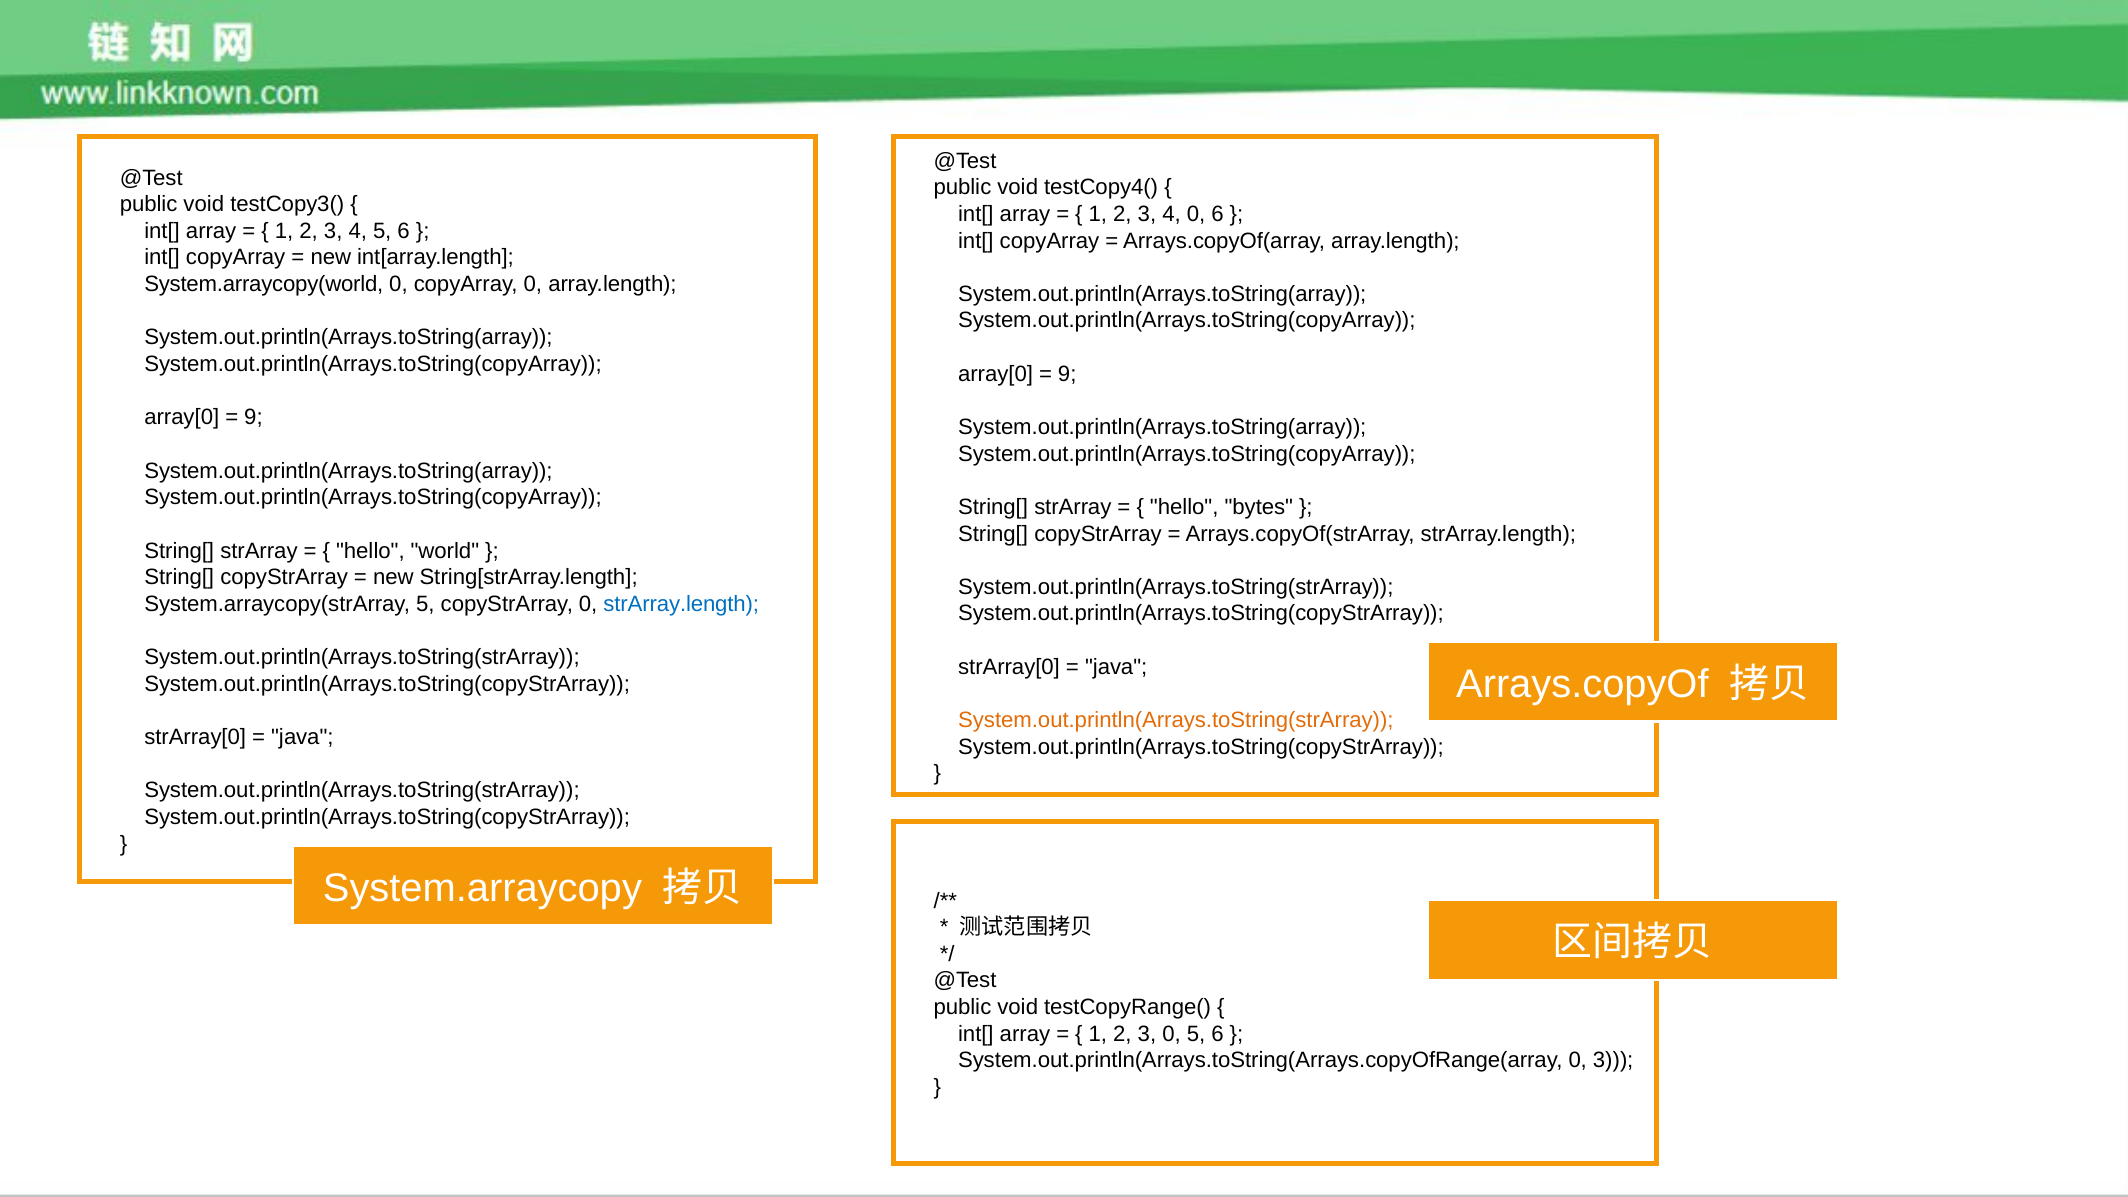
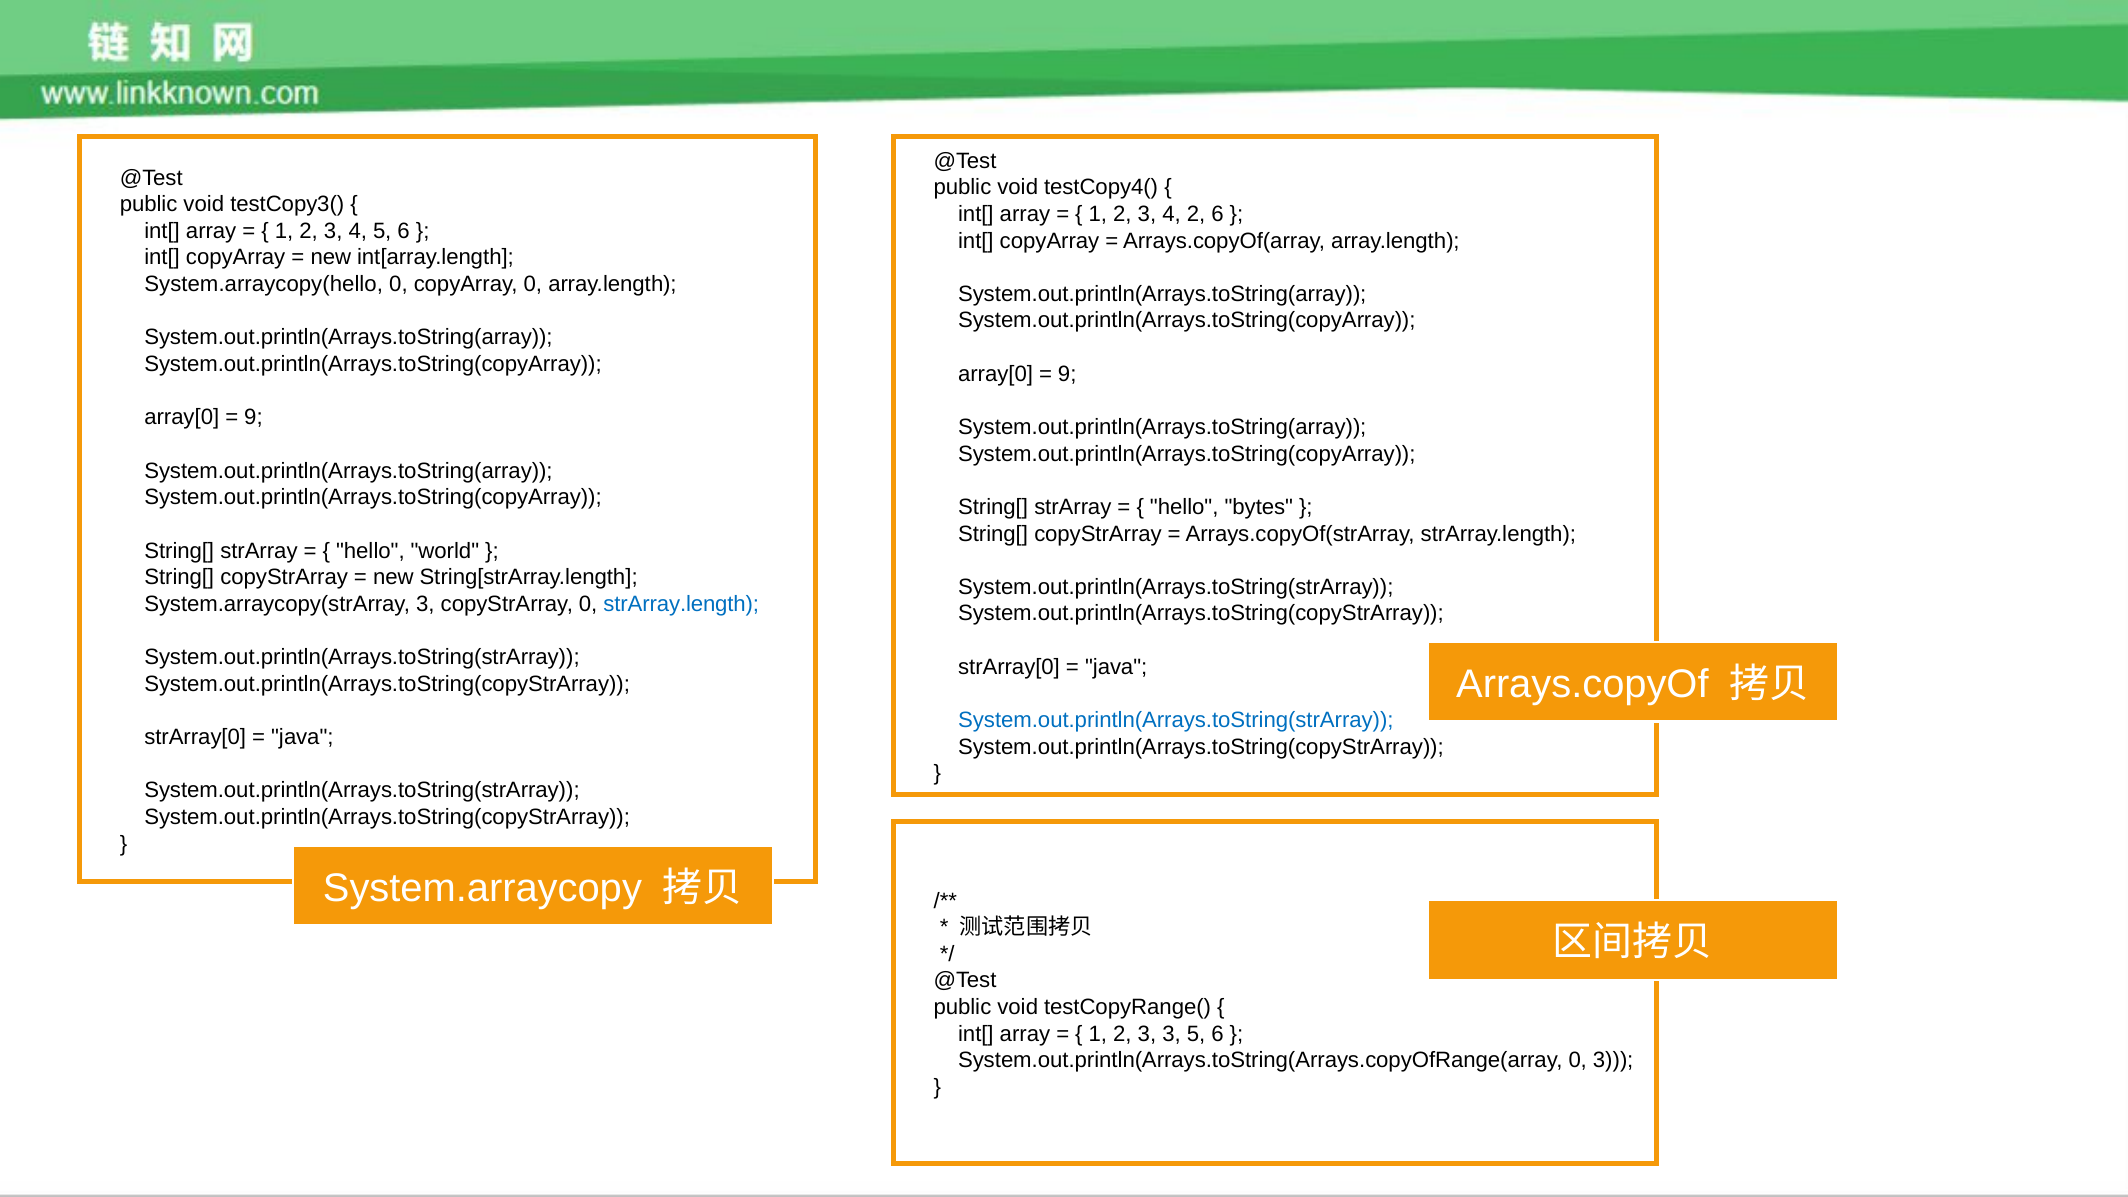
4 0: 0 -> 2
System.arraycopy(world: System.arraycopy(world -> System.arraycopy(hello
System.arraycopy(strArray 5: 5 -> 3
System.out.println(Arrays.toString(strArray at (1176, 720) colour: orange -> blue
3 0: 0 -> 3
